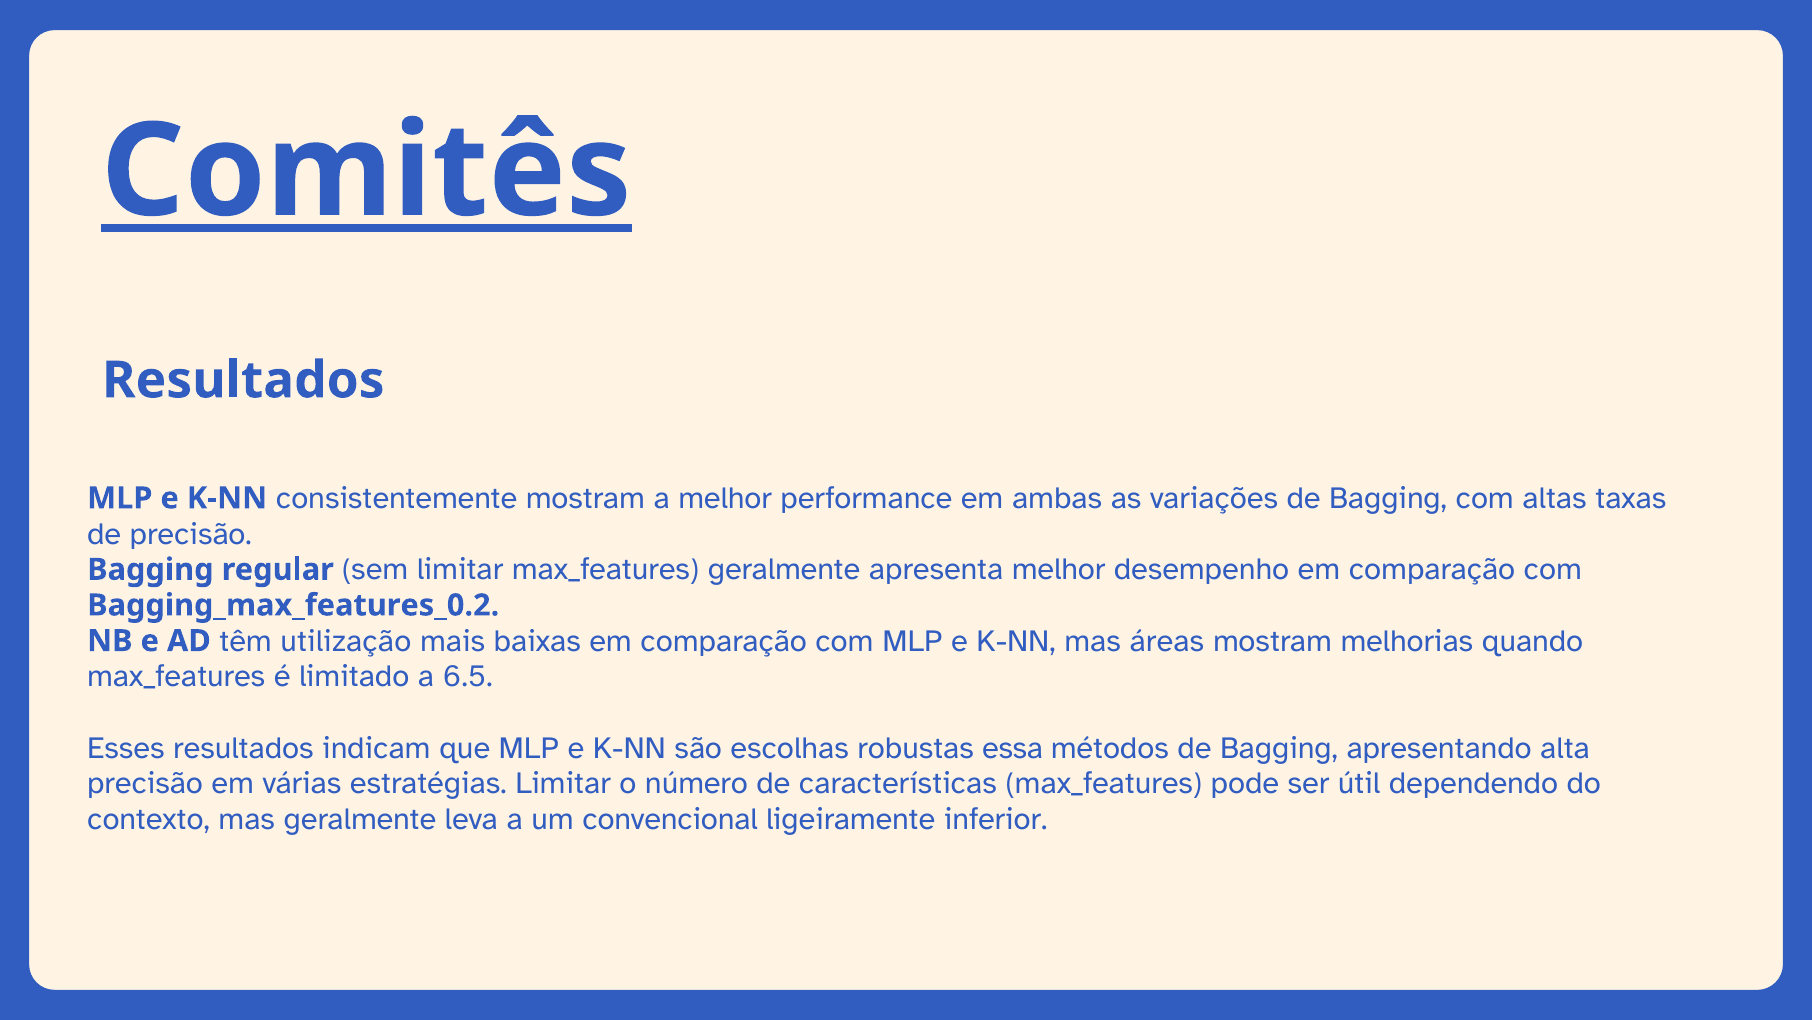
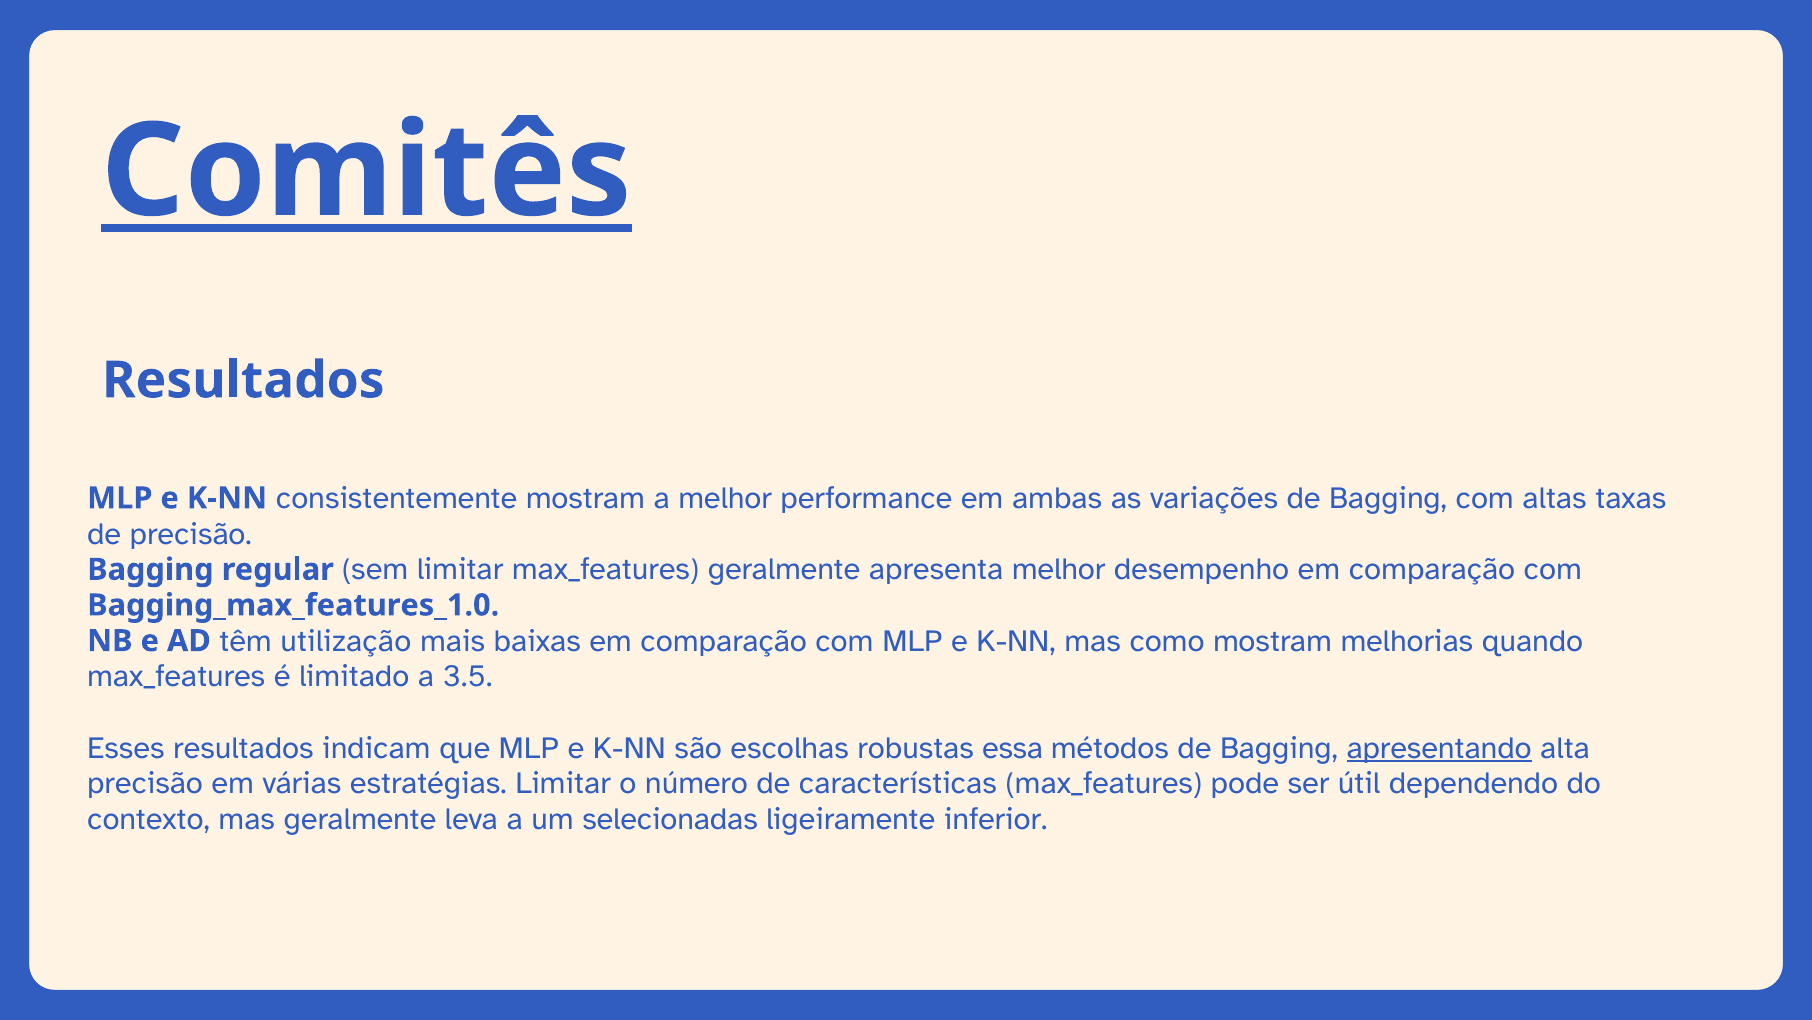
Bagging_max_features_0.2: Bagging_max_features_0.2 -> Bagging_max_features_1.0
áreas: áreas -> como
6.5: 6.5 -> 3.5
apresentando underline: none -> present
convencional: convencional -> selecionadas
